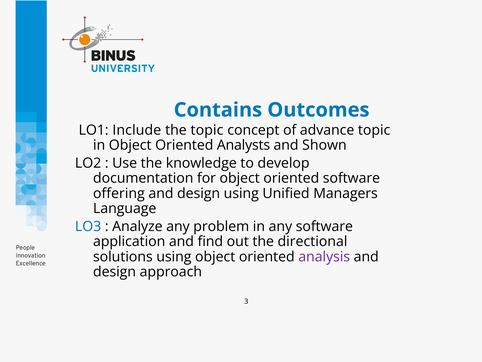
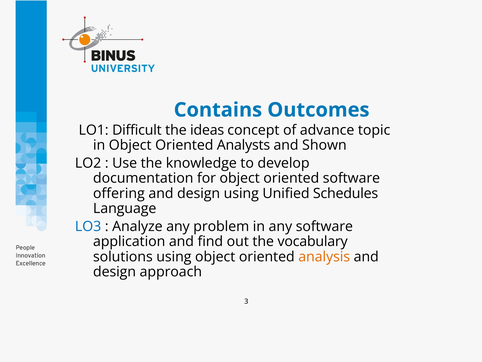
Include: Include -> Difficult
the topic: topic -> ideas
Managers: Managers -> Schedules
directional: directional -> vocabulary
analysis colour: purple -> orange
